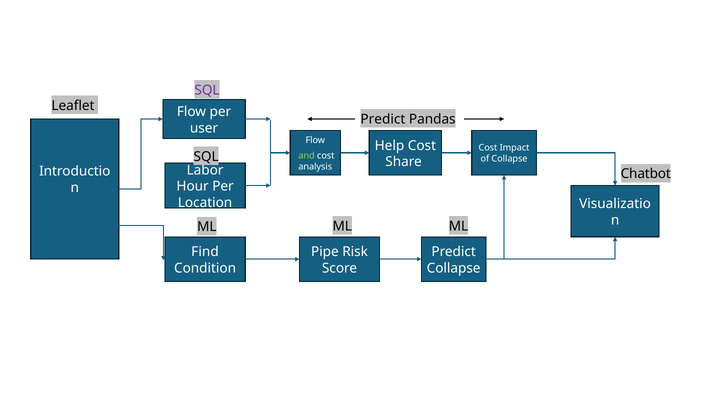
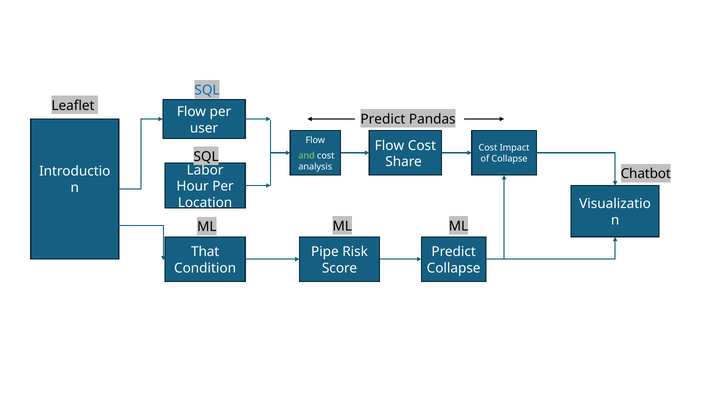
SQL at (207, 90) colour: purple -> blue
Help at (389, 145): Help -> Flow
Find: Find -> That
